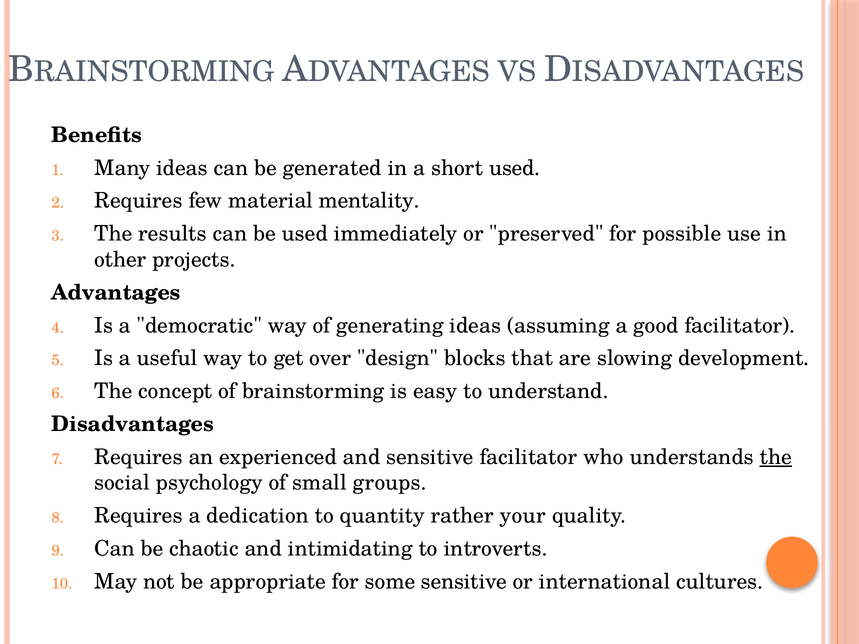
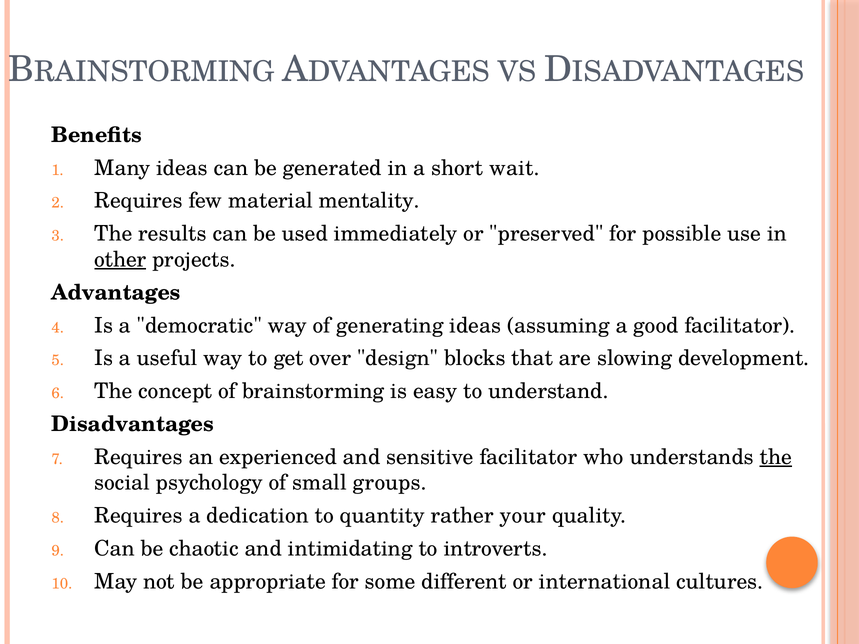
short used: used -> wait
other underline: none -> present
some sensitive: sensitive -> different
